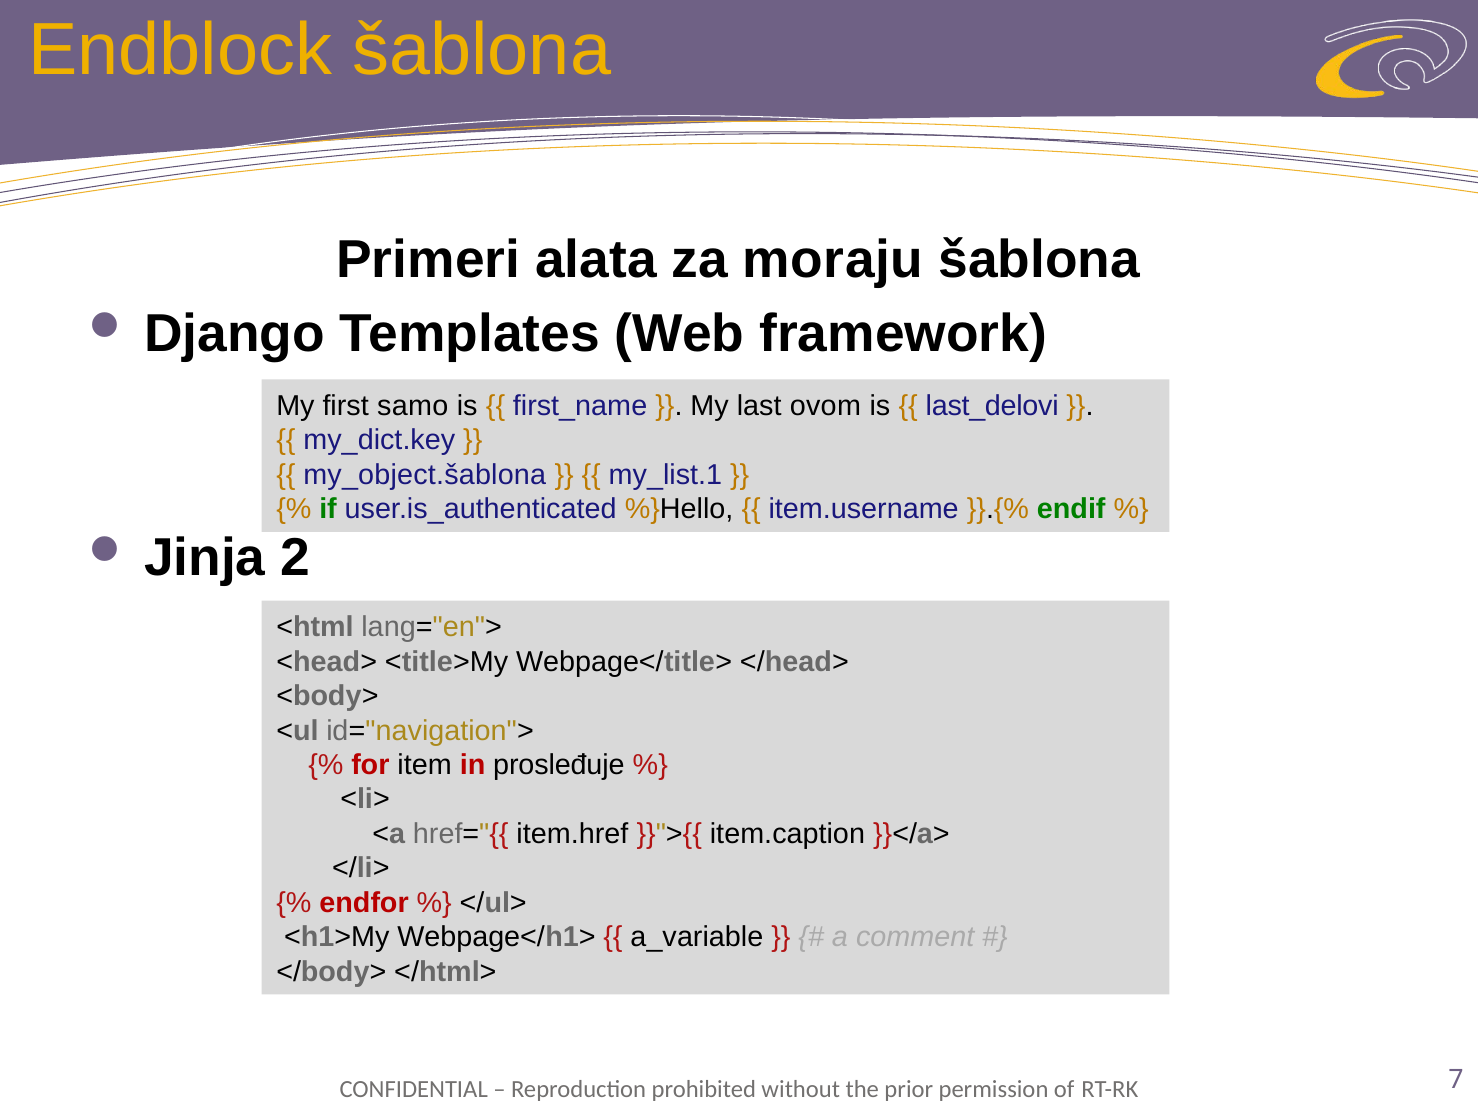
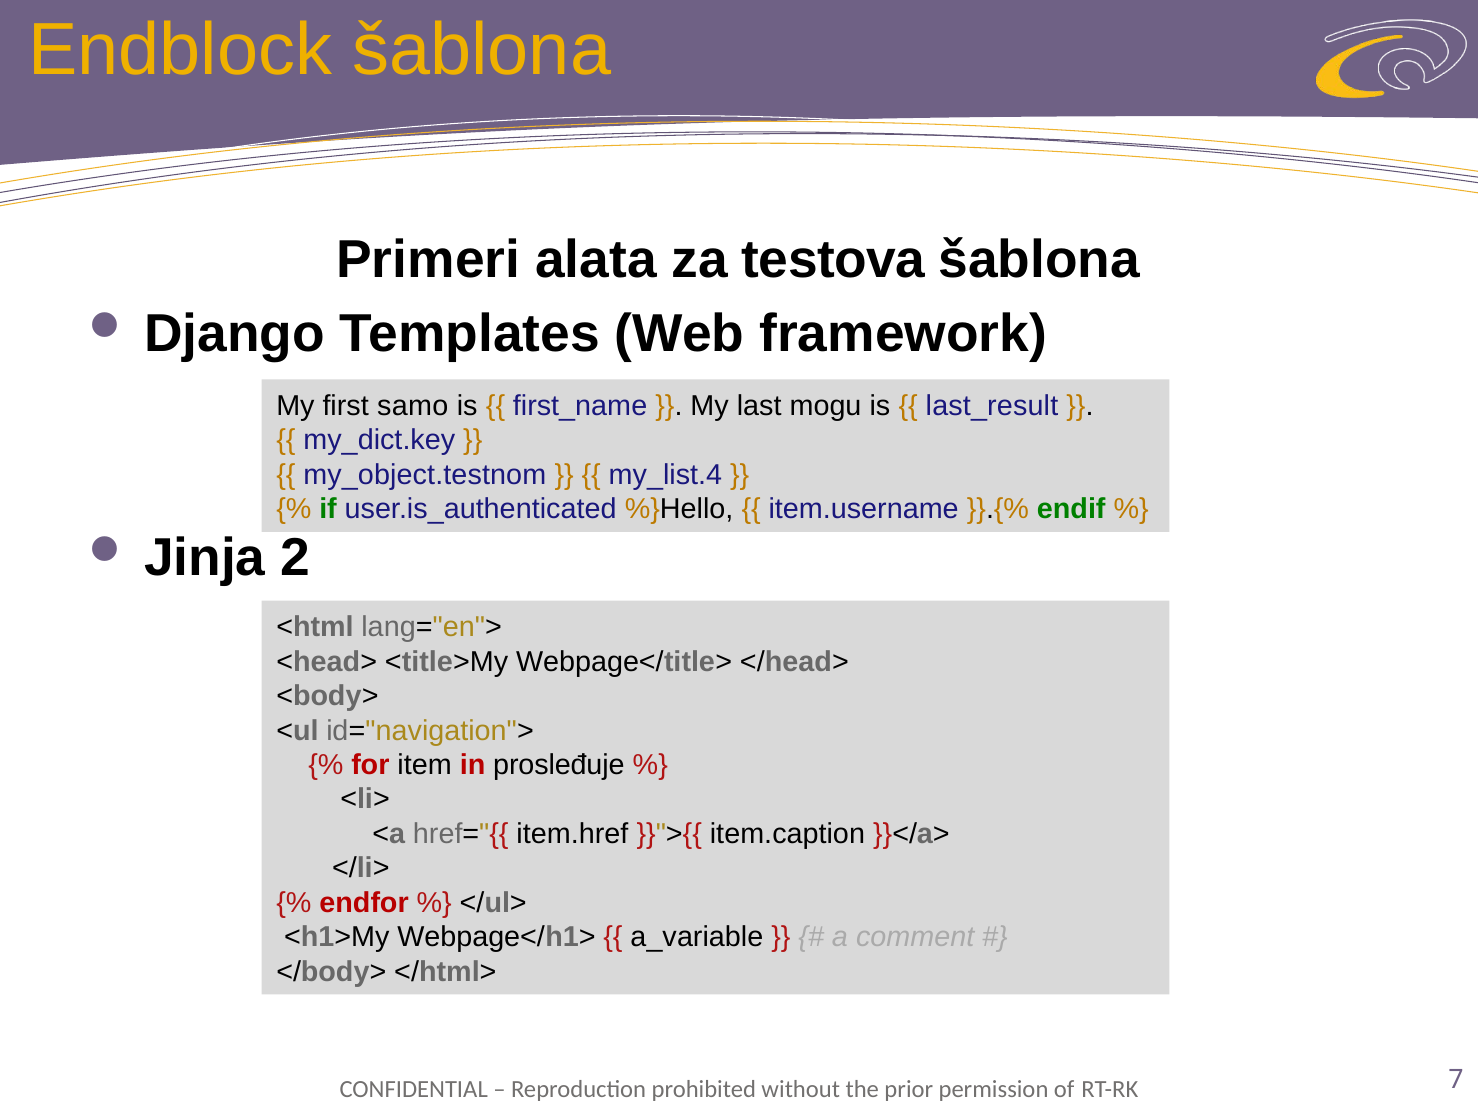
moraju: moraju -> testova
ovom: ovom -> mogu
last_delovi: last_delovi -> last_result
my_object.šablona: my_object.šablona -> my_object.testnom
my_list.1: my_list.1 -> my_list.4
